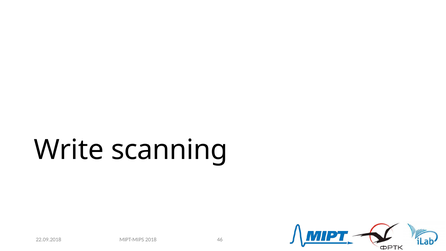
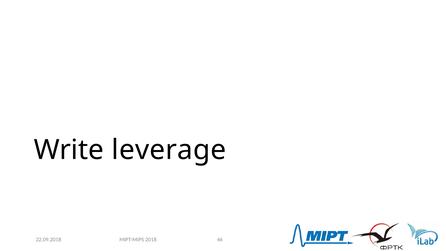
scanning: scanning -> leverage
